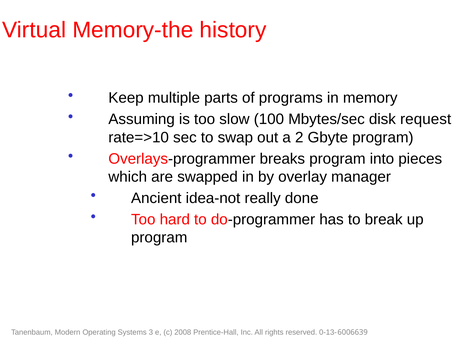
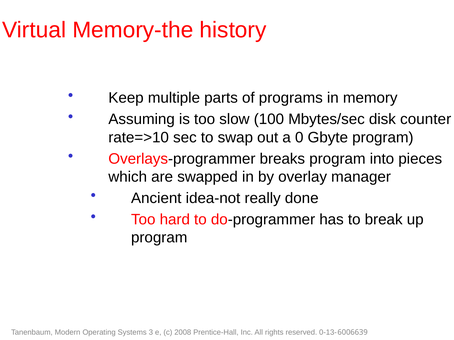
request: request -> counter
2: 2 -> 0
